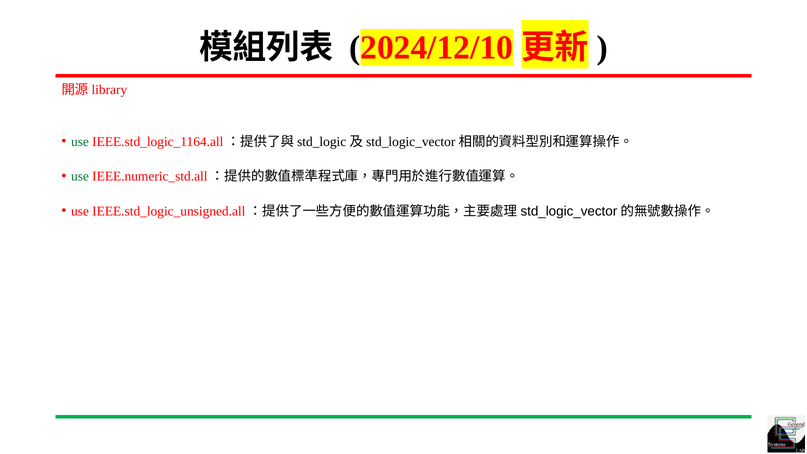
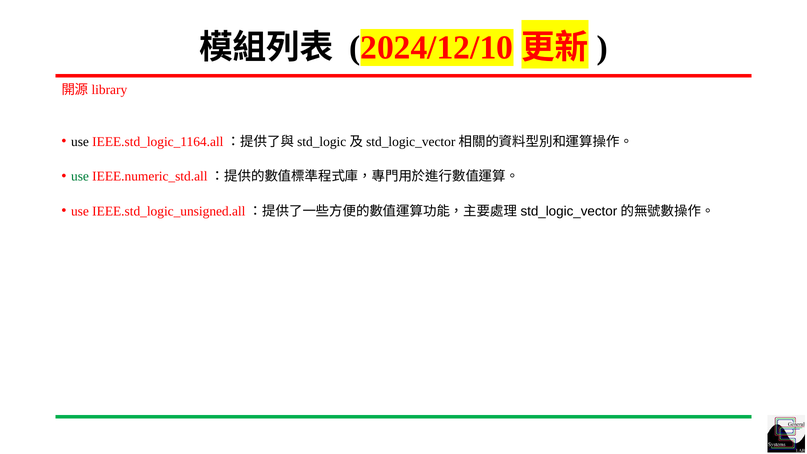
use at (80, 142) colour: green -> black
